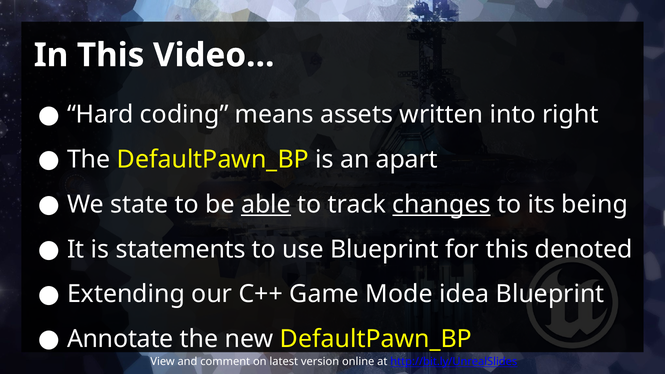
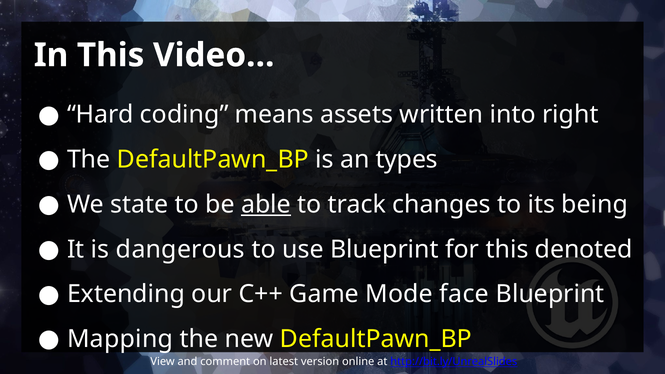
apart: apart -> types
changes underline: present -> none
statements: statements -> dangerous
idea: idea -> face
Annotate: Annotate -> Mapping
